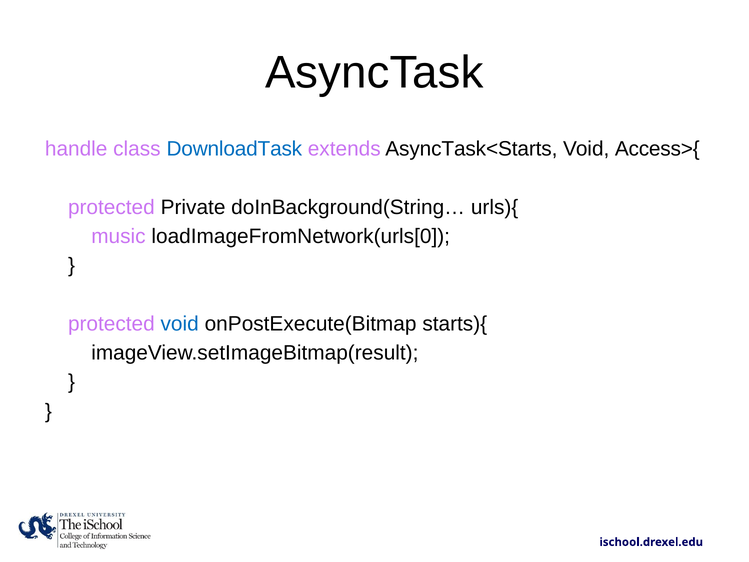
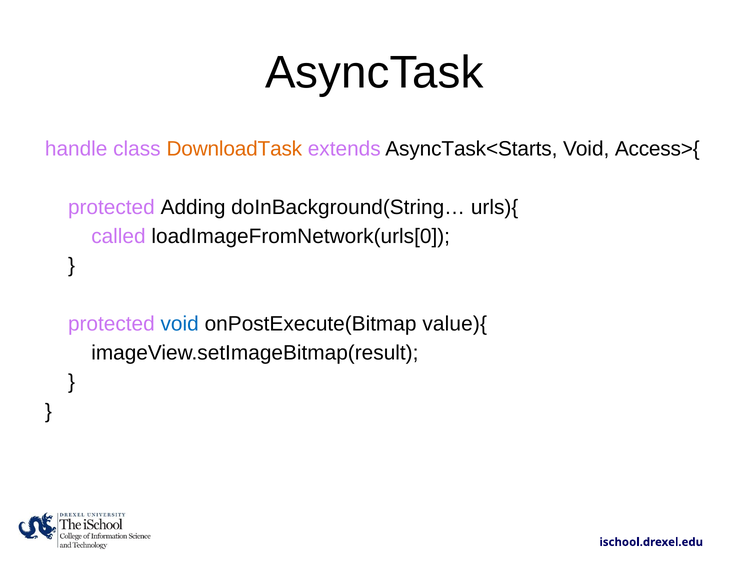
DownloadTask colour: blue -> orange
Private: Private -> Adding
music: music -> called
starts){: starts){ -> value){
